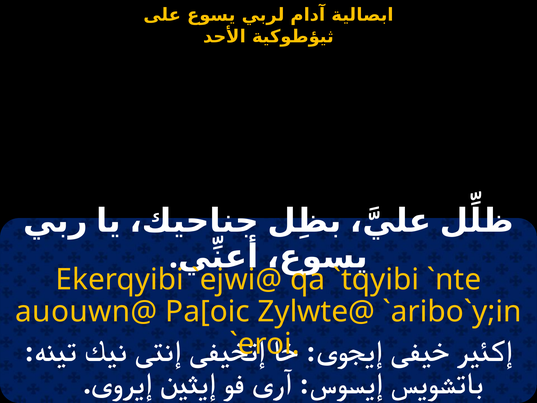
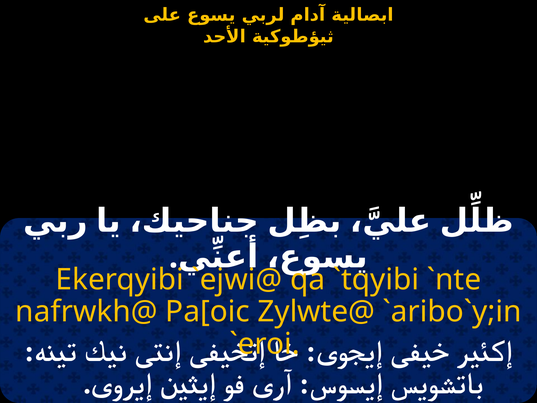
auouwn@: auouwn@ -> nafrwkh@
